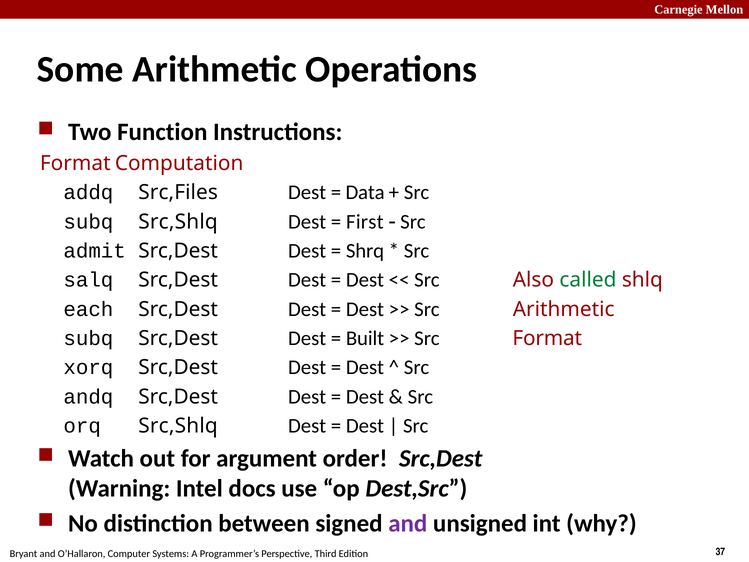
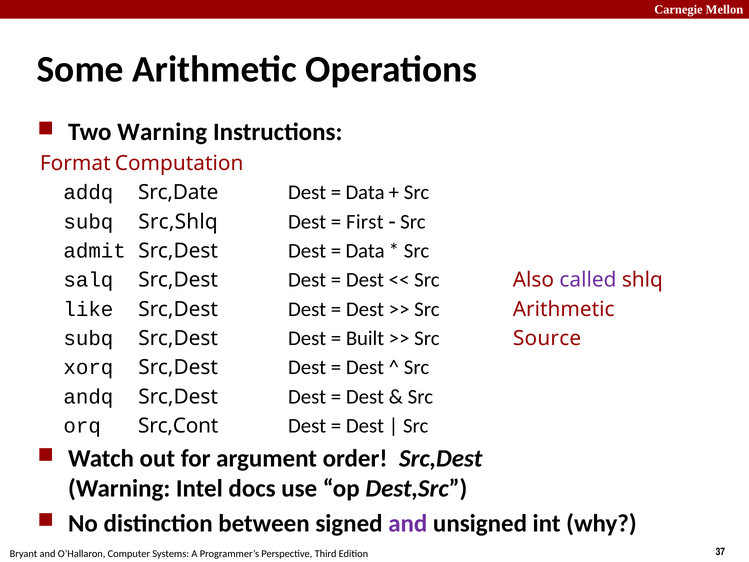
Two Function: Function -> Warning
Src,Files: Src,Files -> Src,Date
Shrq at (365, 251): Shrq -> Data
called colour: green -> purple
each: each -> like
Format: Format -> Source
orq Src,Shlq: Src,Shlq -> Src,Cont
